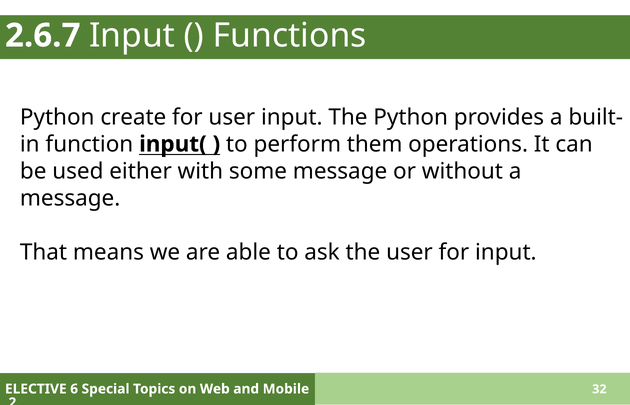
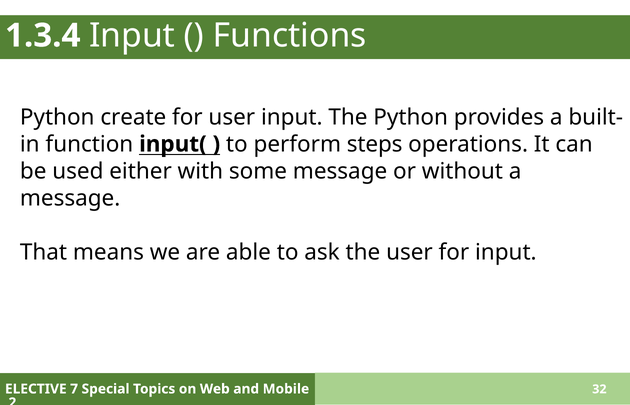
2.6.7: 2.6.7 -> 1.3.4
them: them -> steps
6: 6 -> 7
